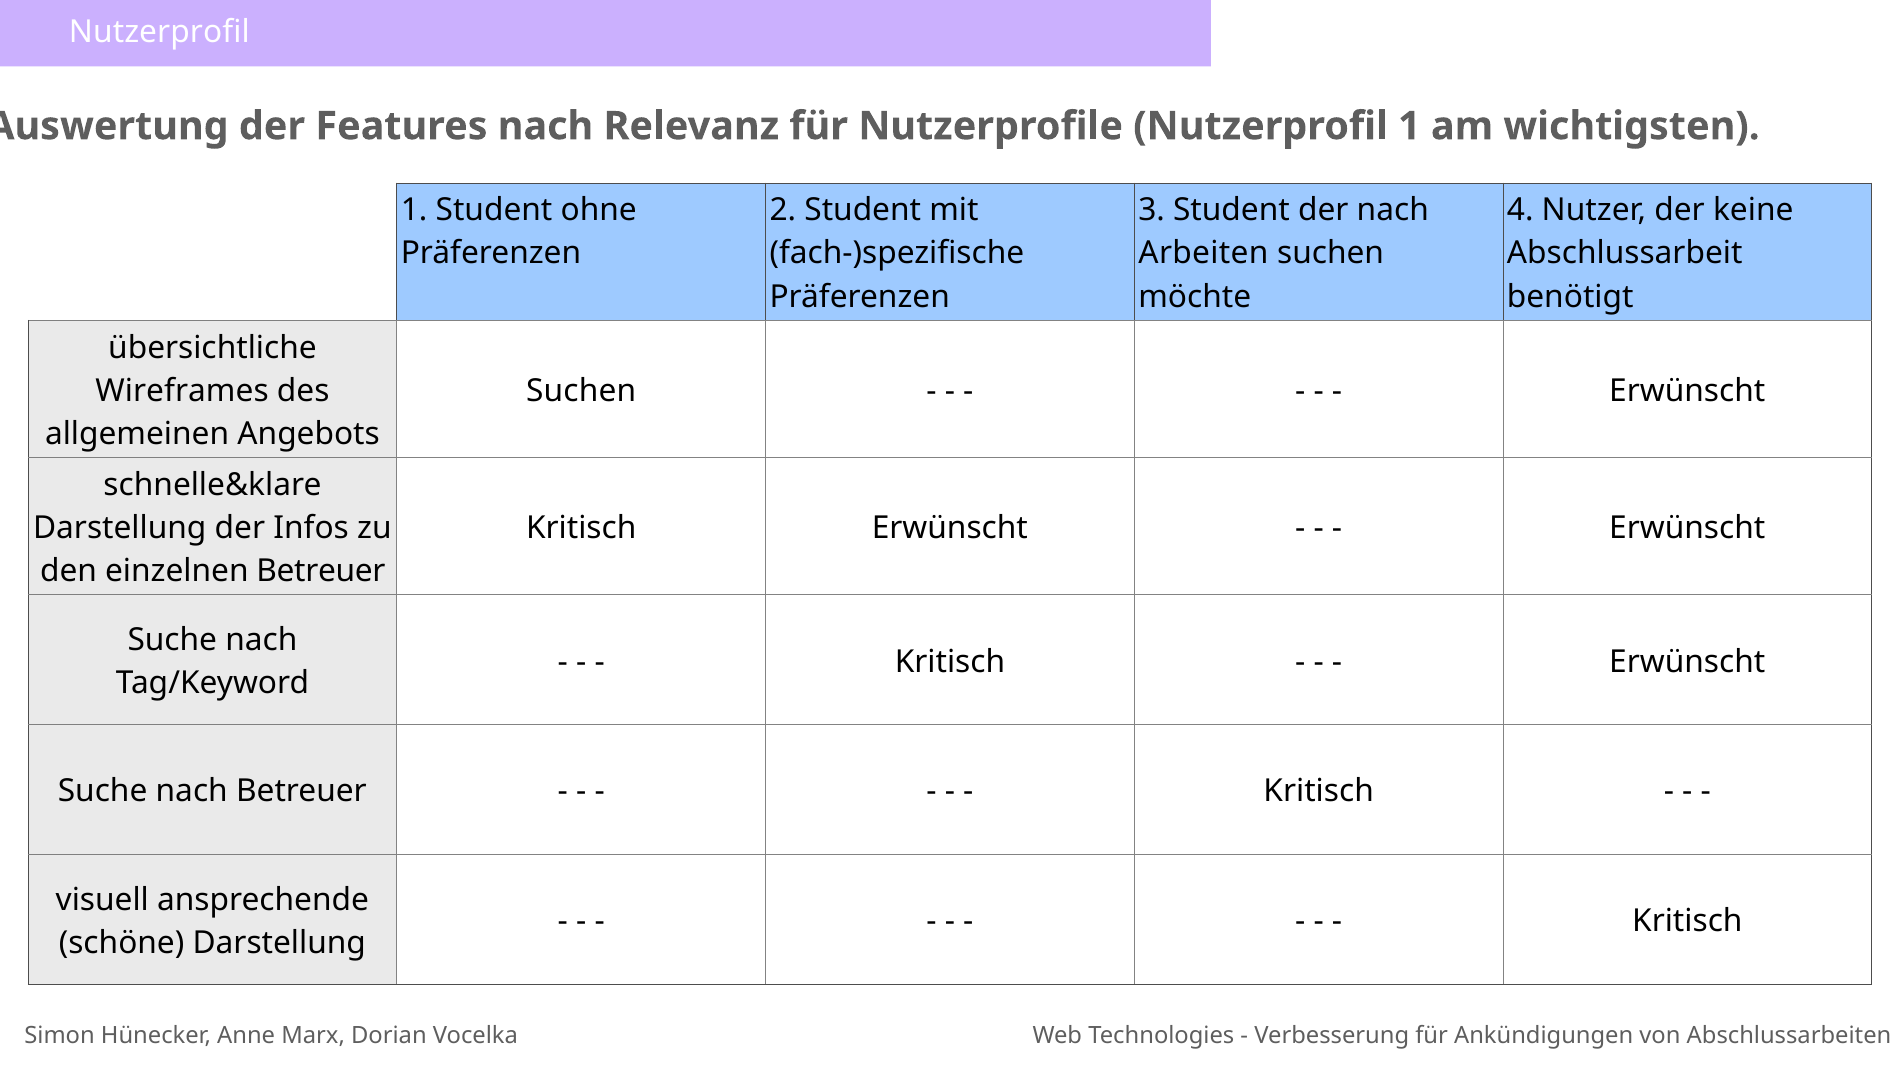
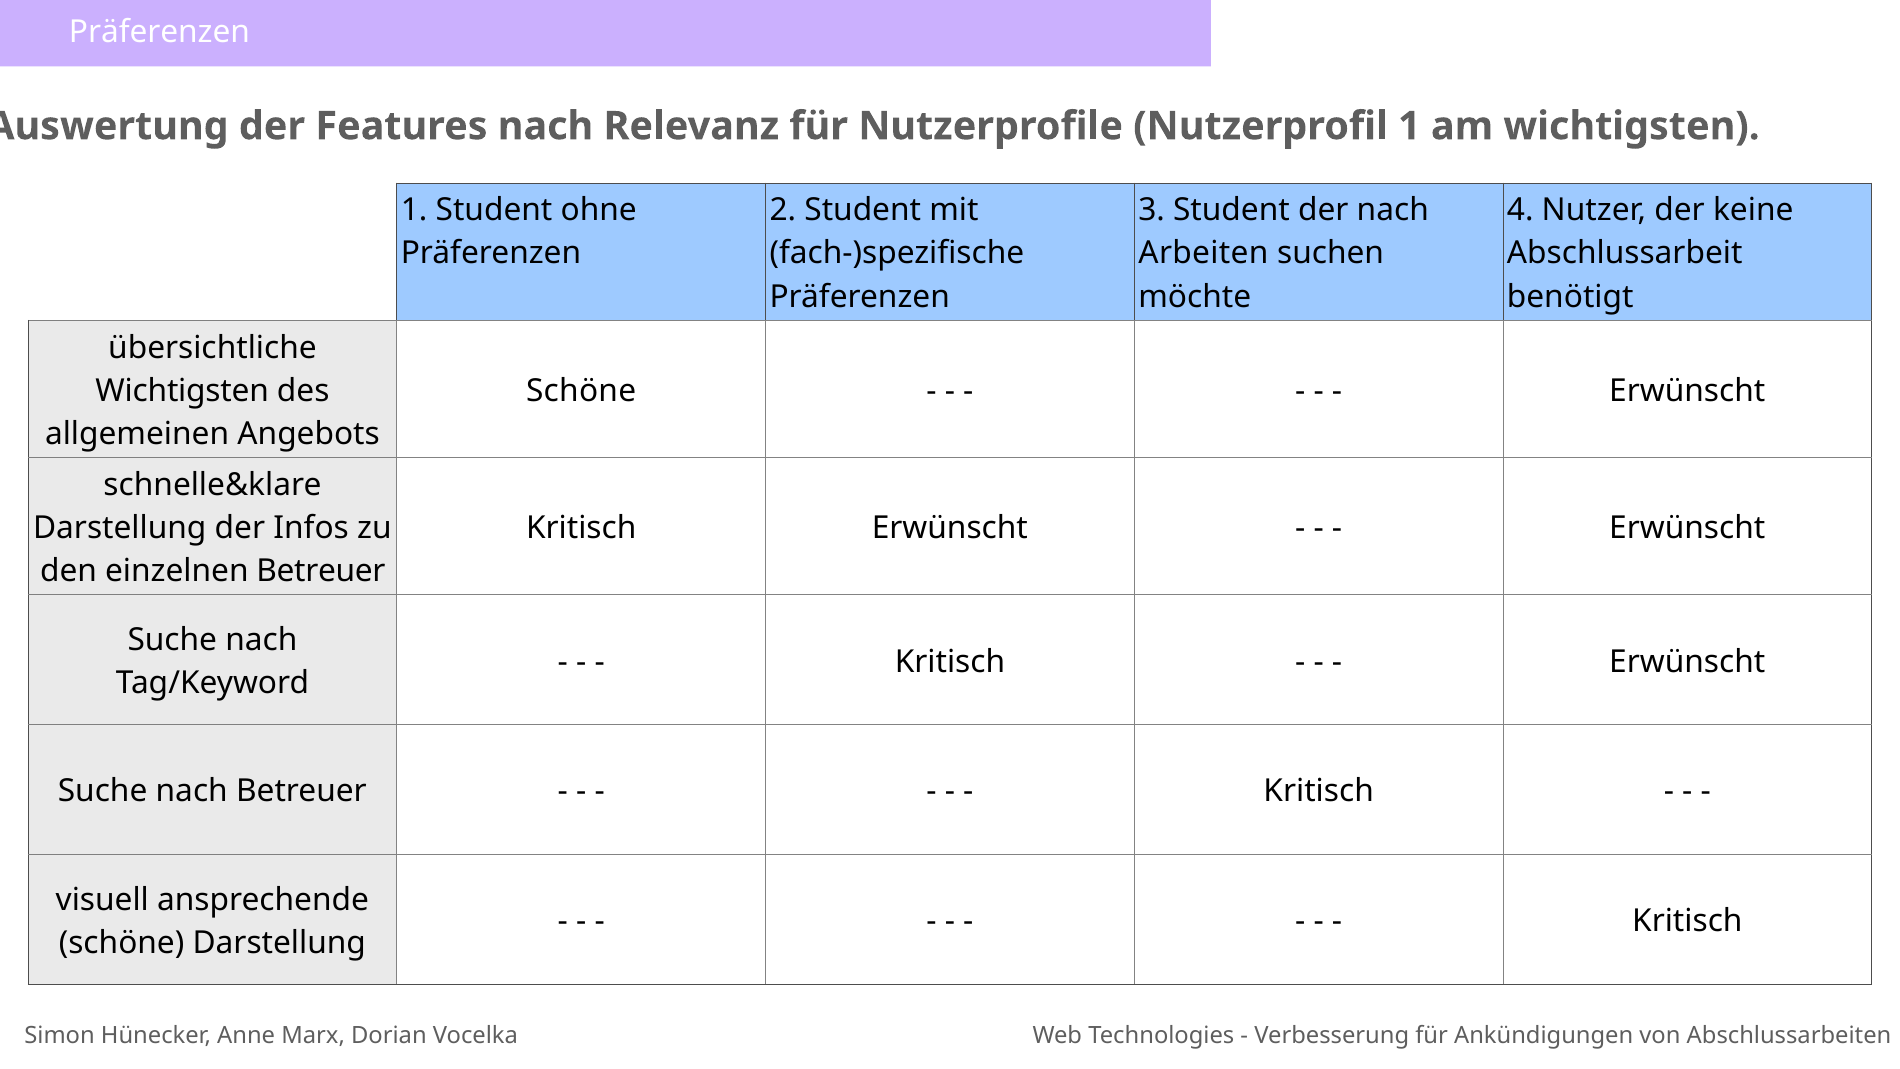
Nutzerprofil at (159, 32): Nutzerprofil -> Präferenzen
Wireframes at (182, 391): Wireframes -> Wichtigsten
Suchen at (581, 391): Suchen -> Schöne
